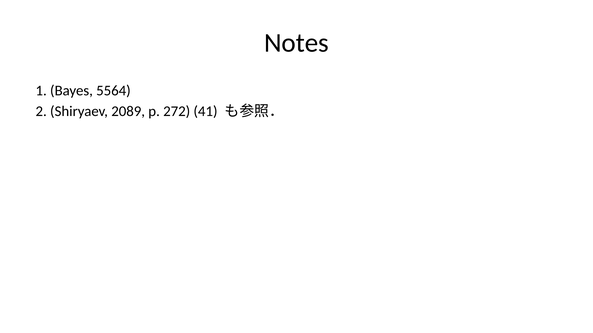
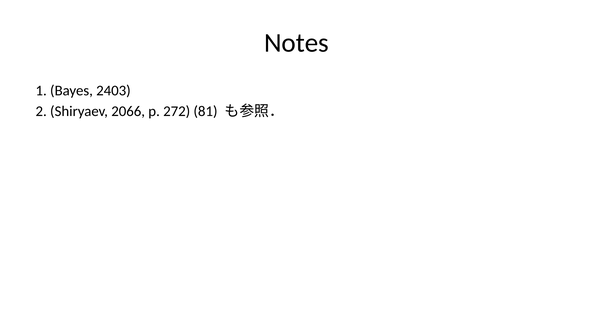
5564: 5564 -> 2403
2089: 2089 -> 2066
41: 41 -> 81
